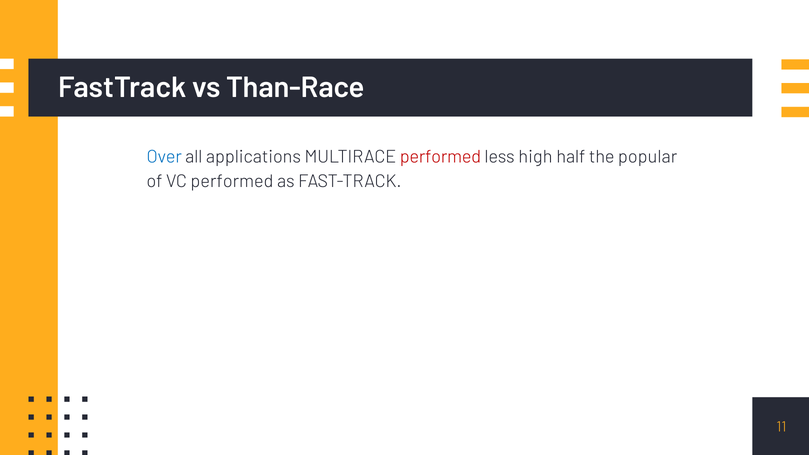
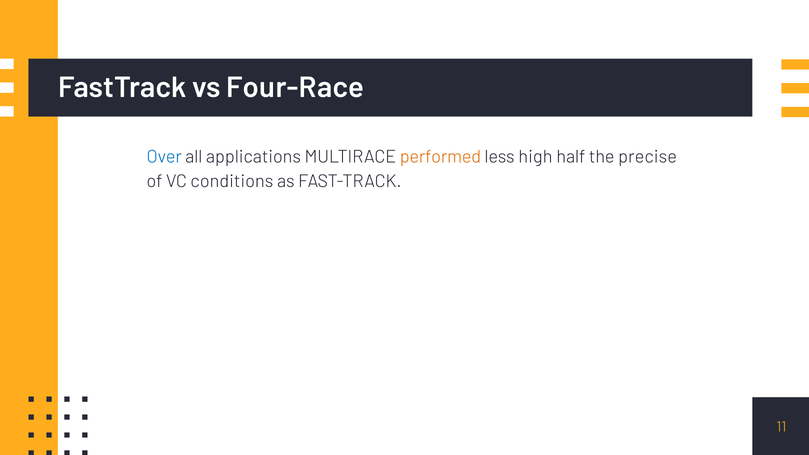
Than-Race: Than-Race -> Four-Race
performed at (440, 157) colour: red -> orange
popular: popular -> precise
VC performed: performed -> conditions
